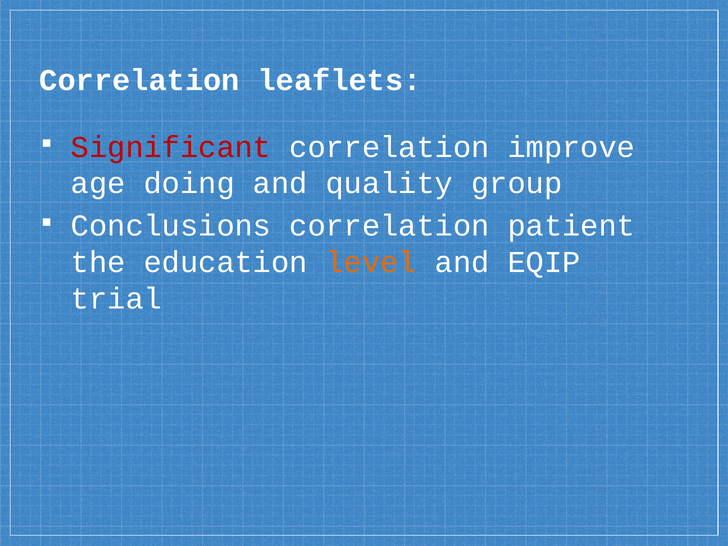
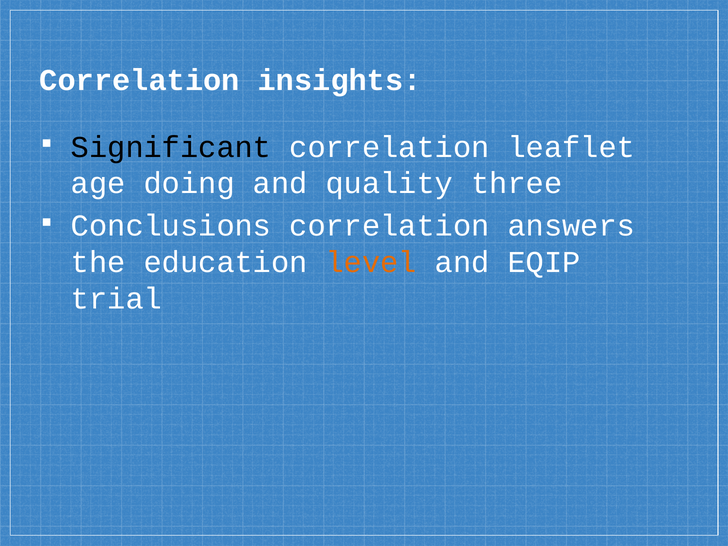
leaflets: leaflets -> insights
Significant colour: red -> black
improve: improve -> leaflet
group: group -> three
patient: patient -> answers
